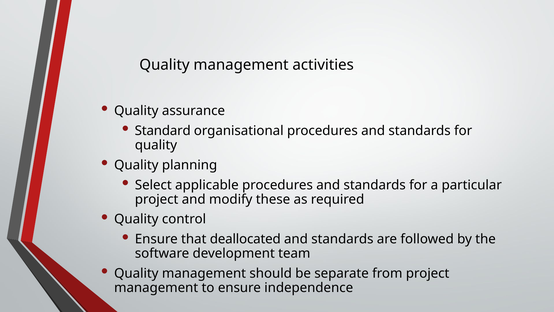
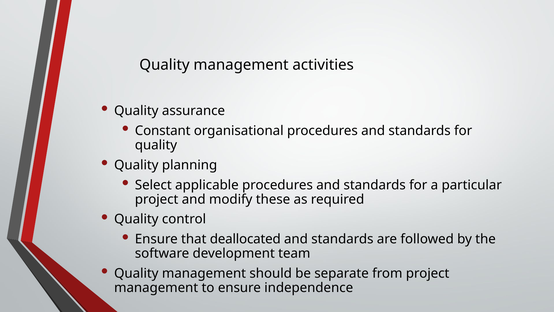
Standard: Standard -> Constant
